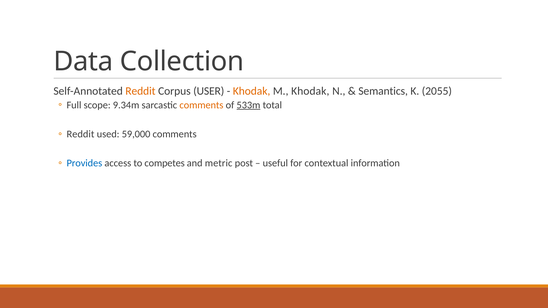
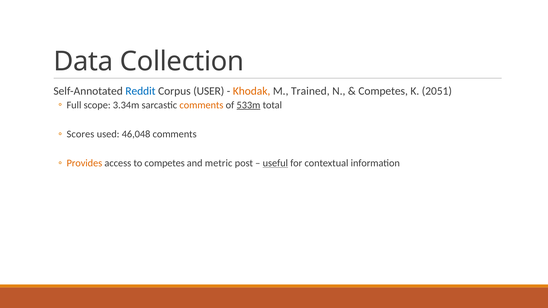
Reddit at (140, 91) colour: orange -> blue
M Khodak: Khodak -> Trained
Semantics at (383, 91): Semantics -> Competes
2055: 2055 -> 2051
9.34m: 9.34m -> 3.34m
Reddit at (81, 134): Reddit -> Scores
59,000: 59,000 -> 46,048
Provides colour: blue -> orange
useful underline: none -> present
